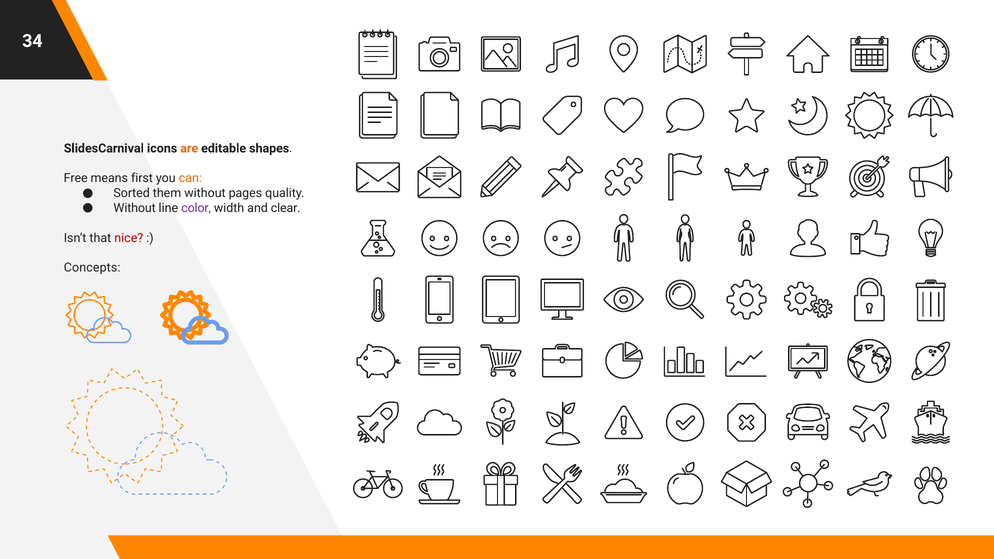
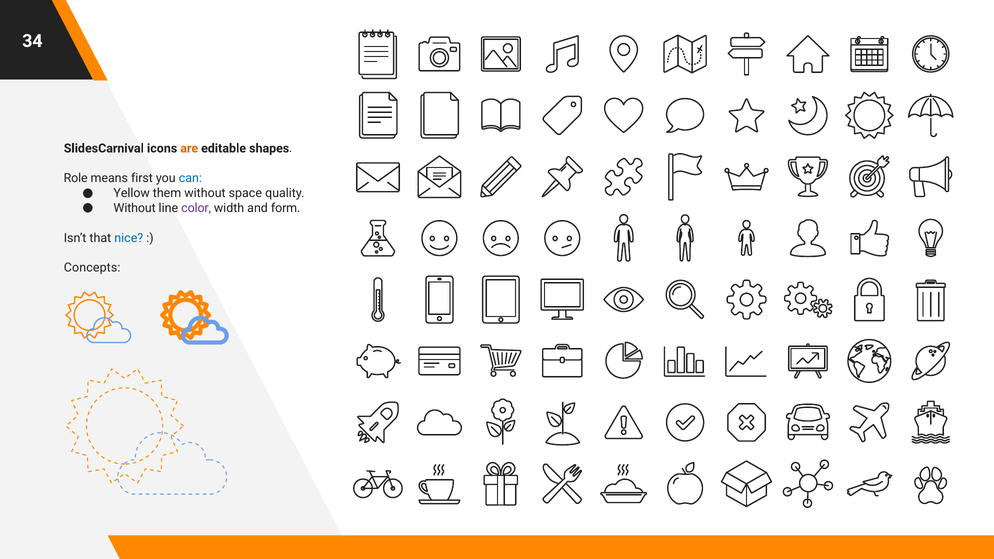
Free: Free -> Role
can colour: orange -> blue
Sorted: Sorted -> Yellow
pages: pages -> space
clear: clear -> form
nice colour: red -> blue
